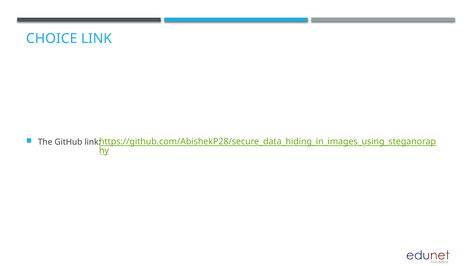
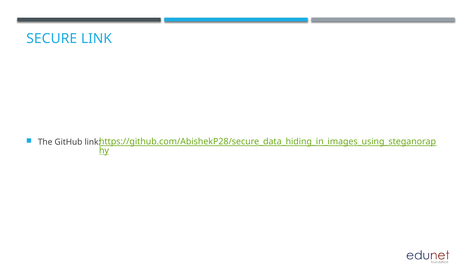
CHOICE: CHOICE -> SECURE
